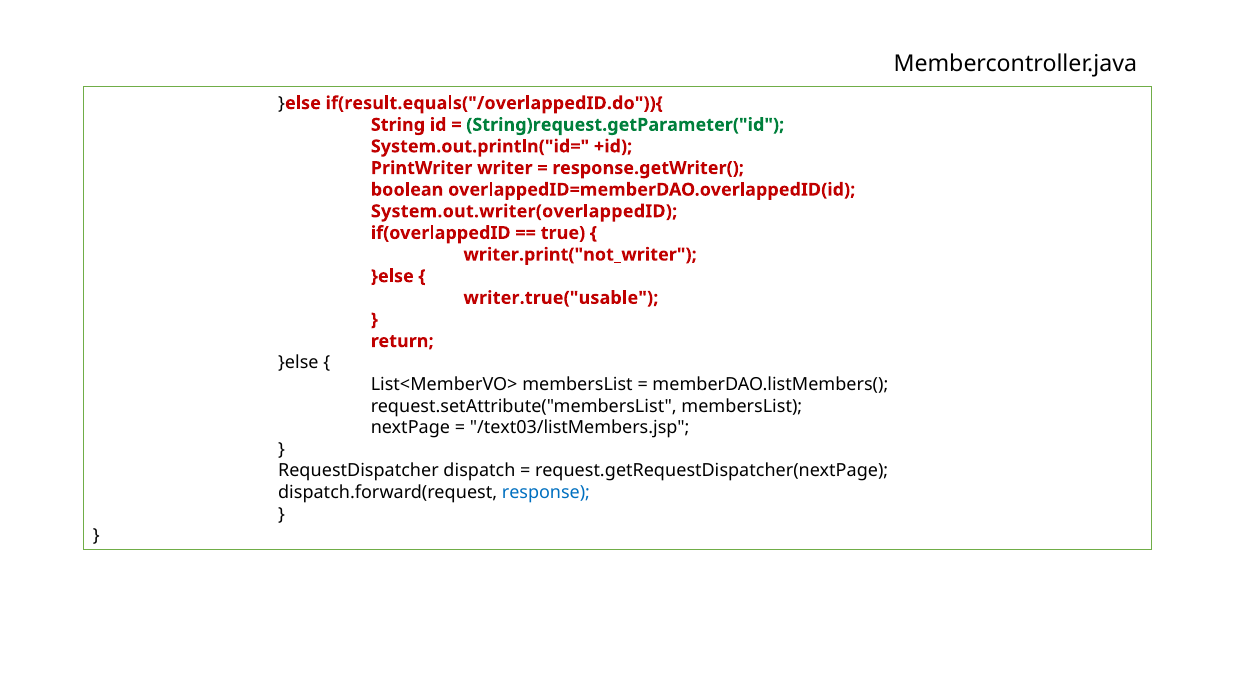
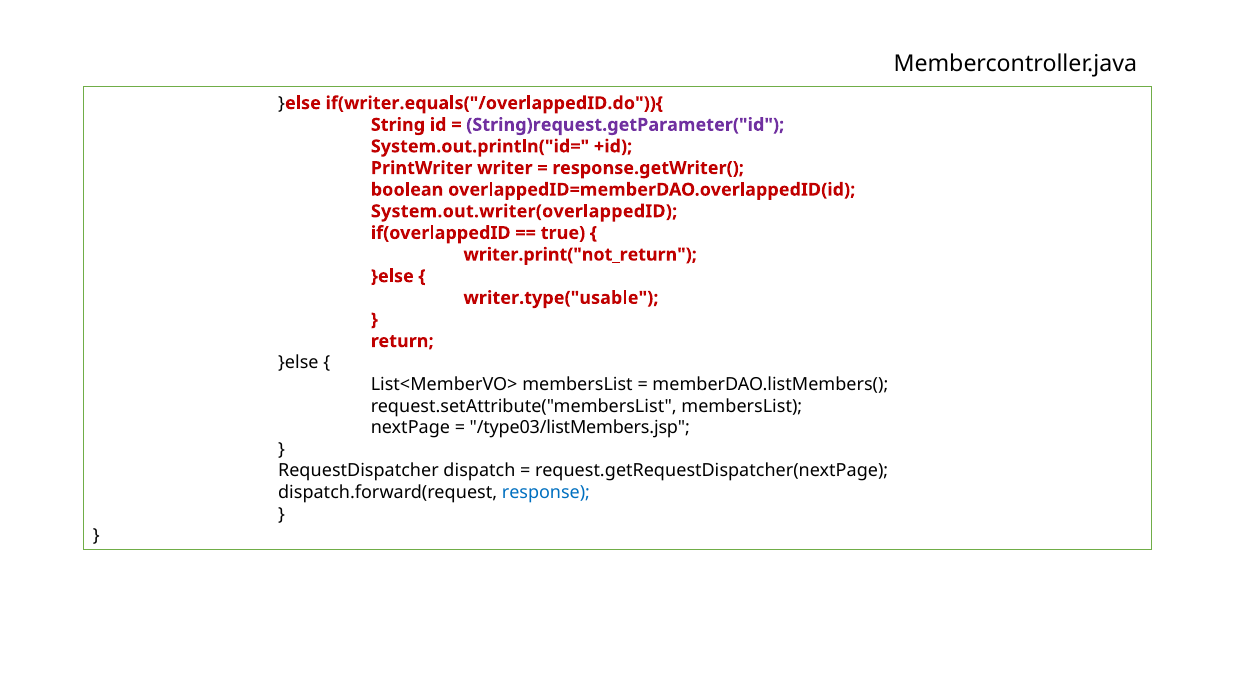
if(result.equals("/overlappedID.do")){: if(result.equals("/overlappedID.do")){ -> if(writer.equals("/overlappedID.do")){
String)request.getParameter("id colour: green -> purple
writer.print("not_writer: writer.print("not_writer -> writer.print("not_return
writer.true("usable: writer.true("usable -> writer.type("usable
/text03/listMembers.jsp: /text03/listMembers.jsp -> /type03/listMembers.jsp
